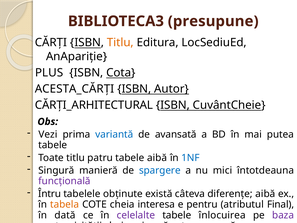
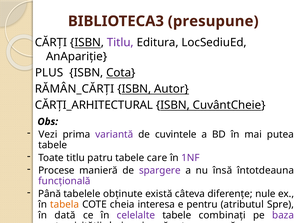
Titlu at (120, 42) colour: orange -> purple
ACESTA_CĂRȚI: ACESTA_CĂRȚI -> RĂMÂN_CĂRȚI
variantă colour: blue -> purple
avansată: avansată -> cuvintele
tabele aibă: aibă -> care
1NF colour: blue -> purple
Singură: Singură -> Procese
spargere colour: blue -> purple
mici: mici -> însă
Întru: Întru -> Până
diferenţe aibă: aibă -> nule
Final: Final -> Spre
înlocuirea: înlocuirea -> combinaţi
